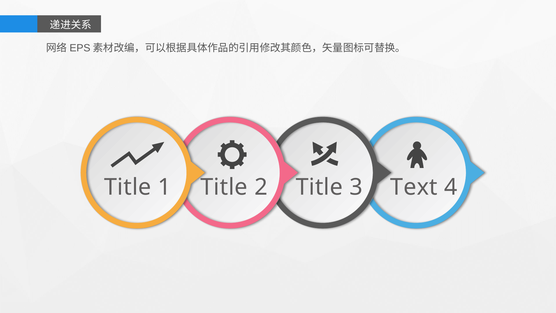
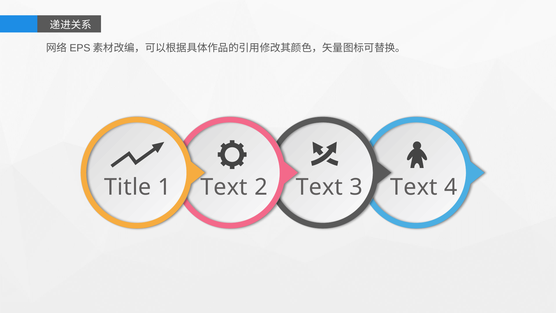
1 Title: Title -> Text
2 Title: Title -> Text
